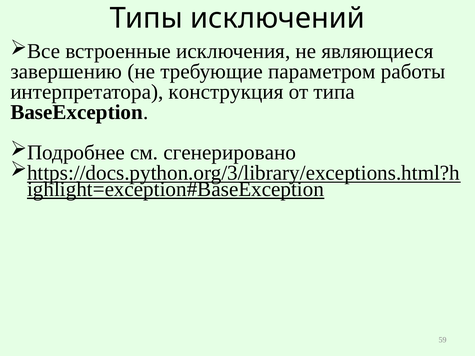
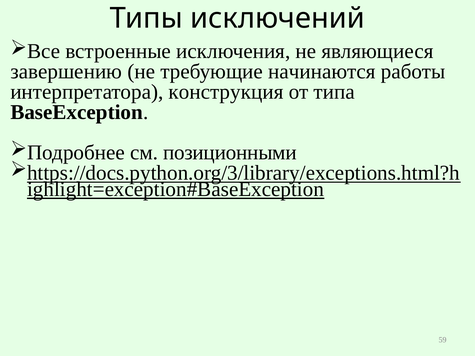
параметром: параметром -> начинаются
сгенерировано: сгенерировано -> позиционными
